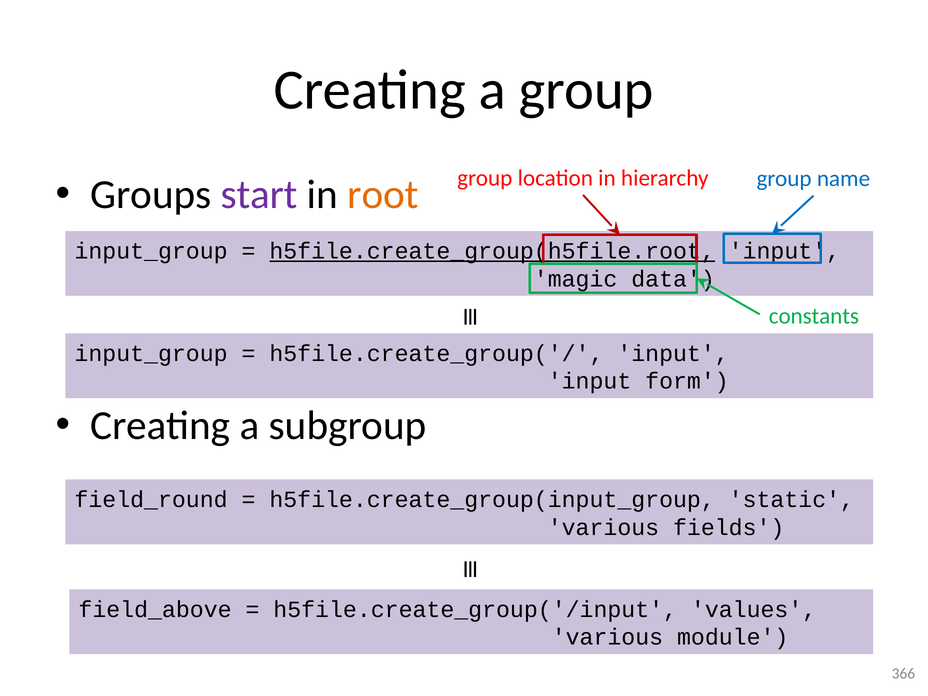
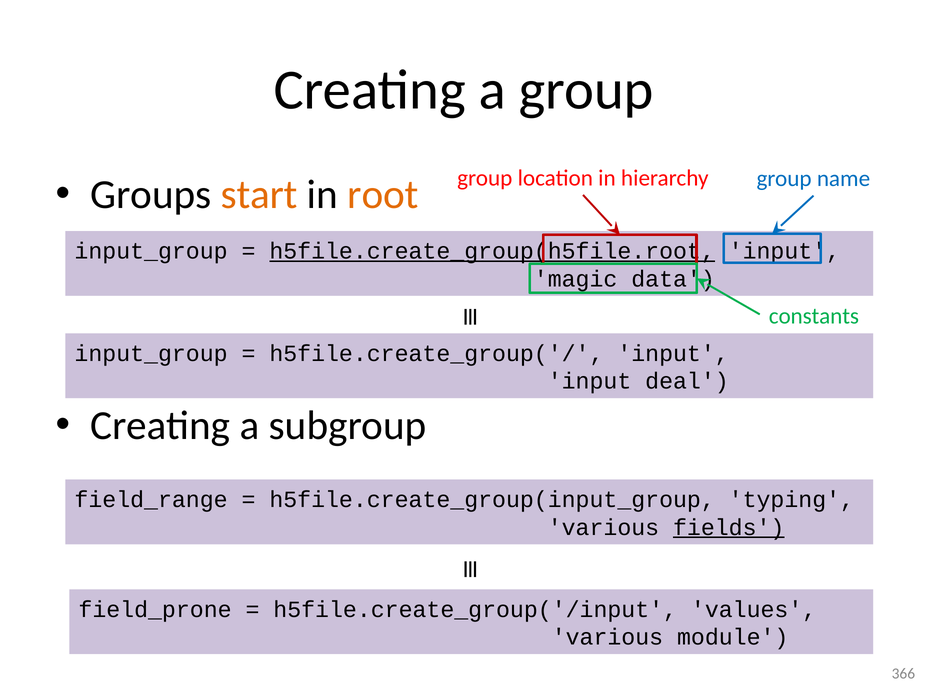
start colour: purple -> orange
form: form -> deal
field_round: field_round -> field_range
static: static -> typing
fields underline: none -> present
field_above: field_above -> field_prone
